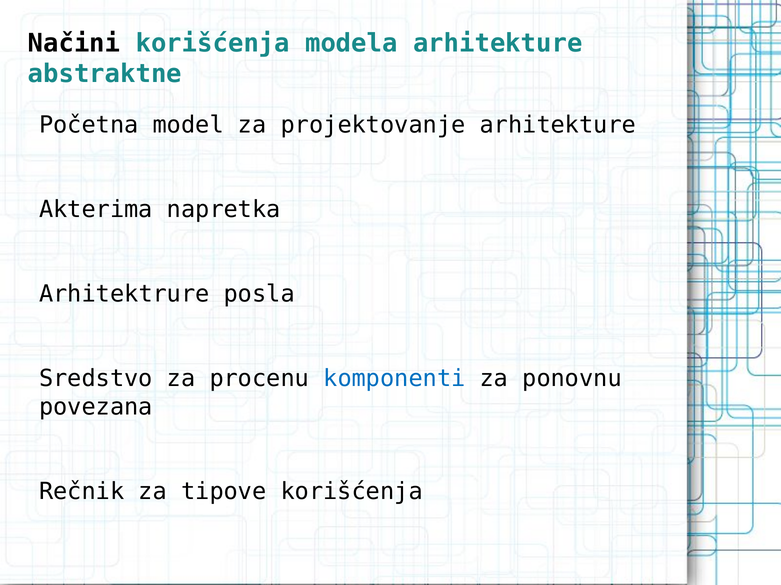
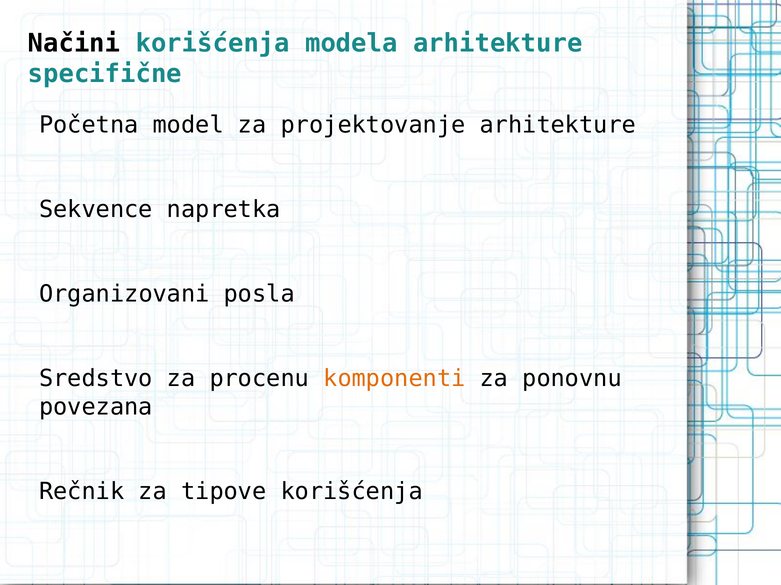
abstraktne: abstraktne -> specifične
Akterima: Akterima -> Sekvence
Arhitektrure: Arhitektrure -> Organizovani
komponenti colour: blue -> orange
